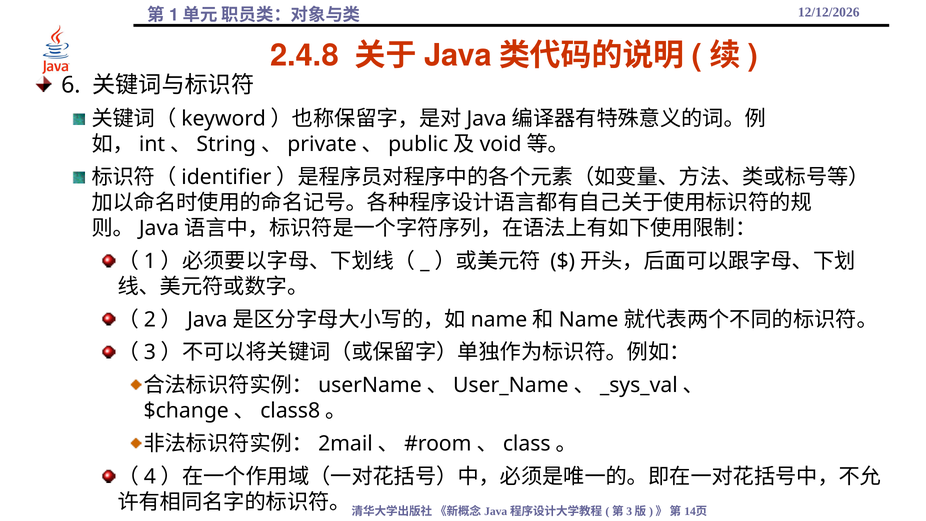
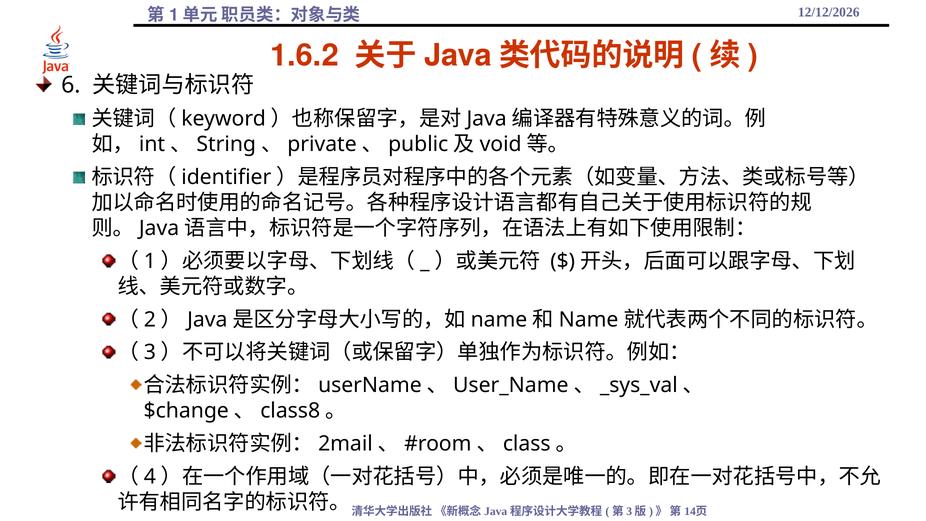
2.4.8: 2.4.8 -> 1.6.2
